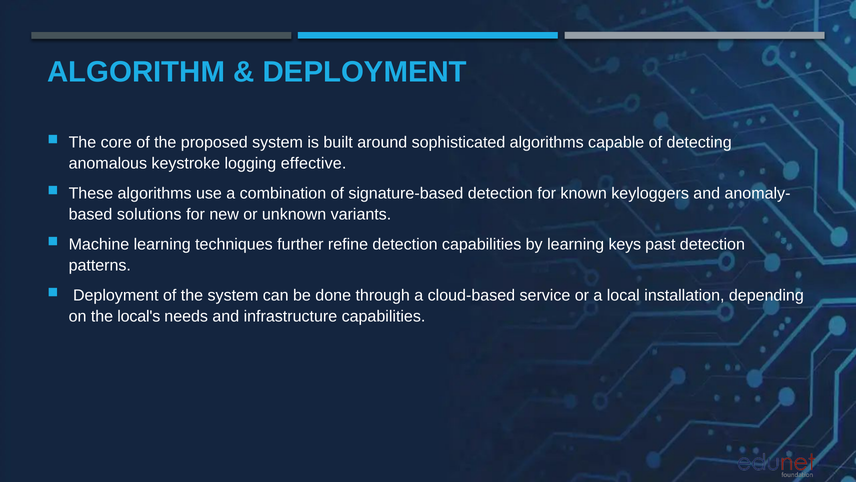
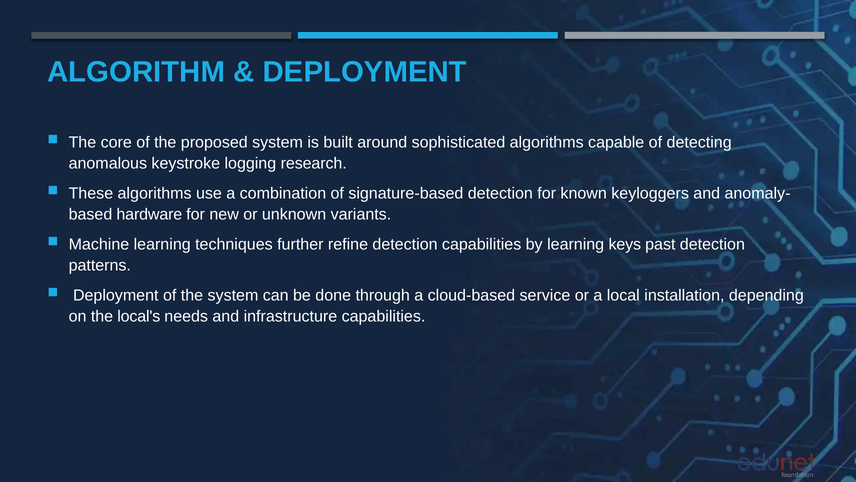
effective: effective -> research
solutions: solutions -> hardware
